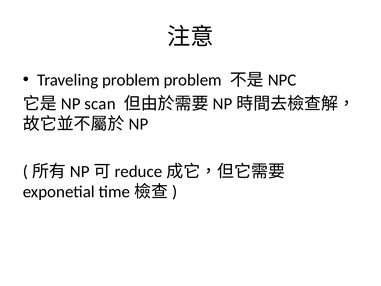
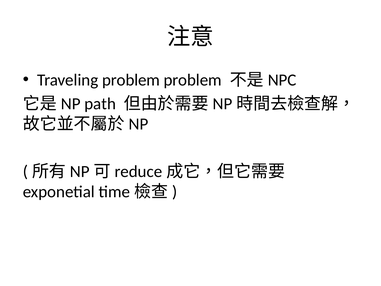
scan: scan -> path
